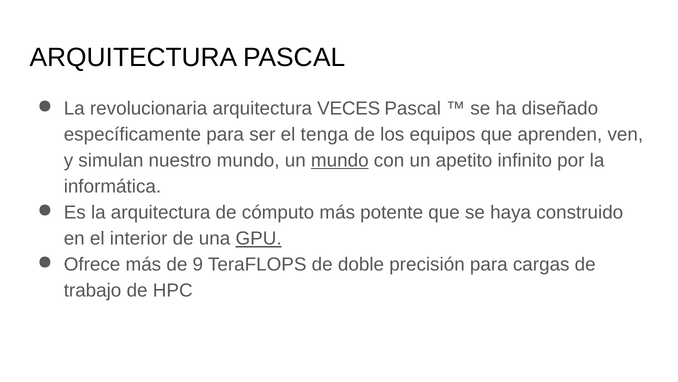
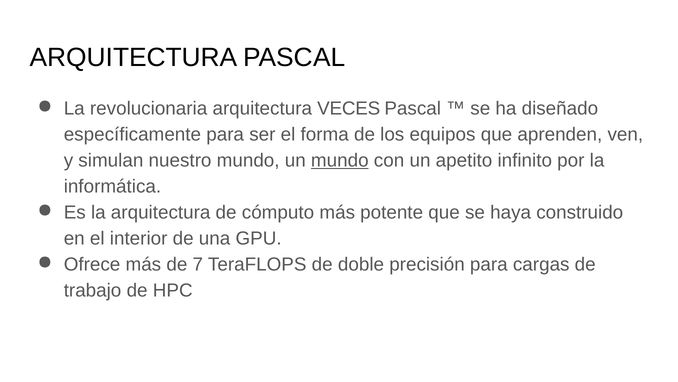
tenga: tenga -> forma
GPU underline: present -> none
9: 9 -> 7
